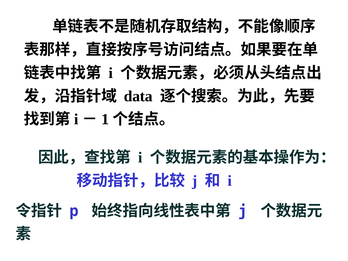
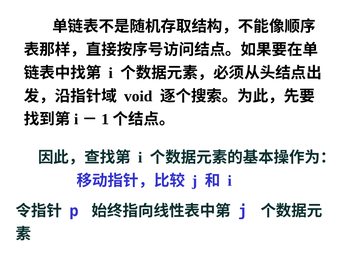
data: data -> void
